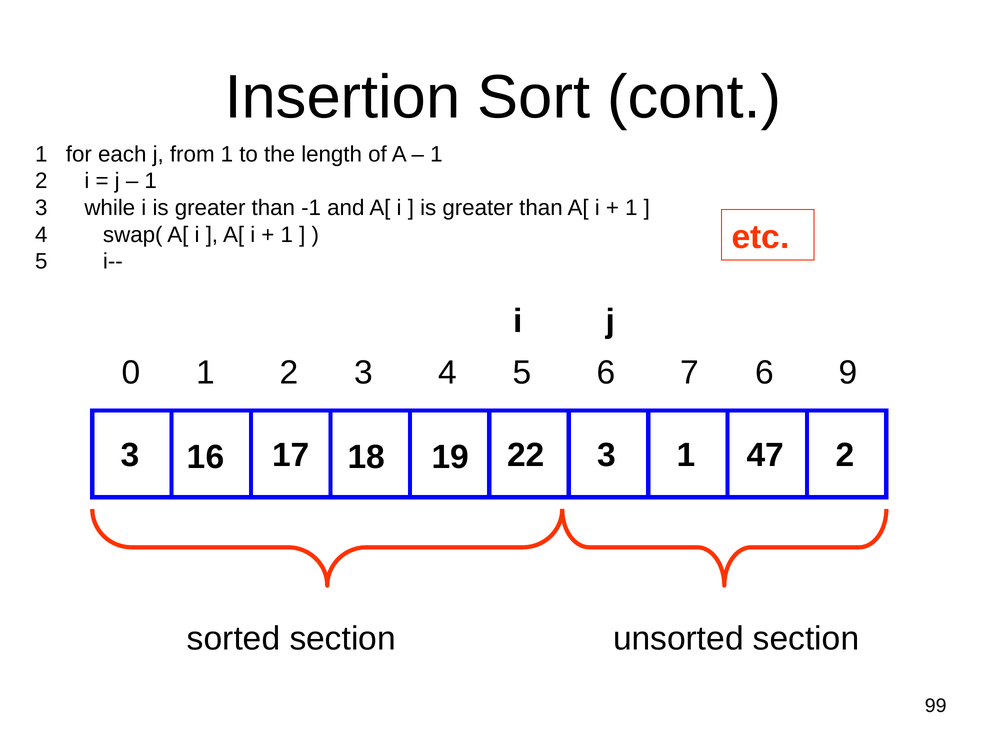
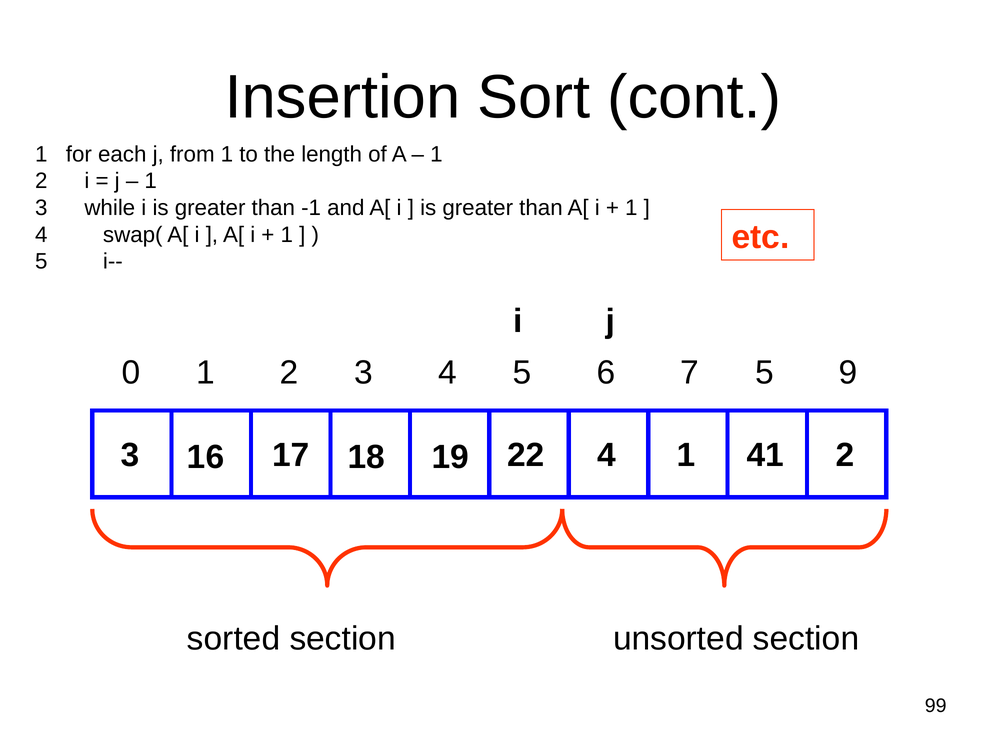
7 6: 6 -> 5
16 3: 3 -> 4
47: 47 -> 41
